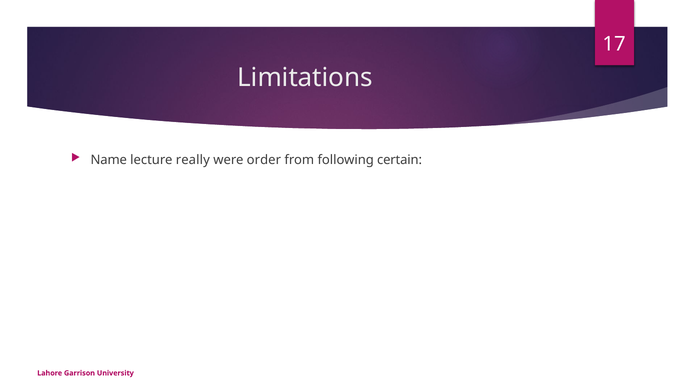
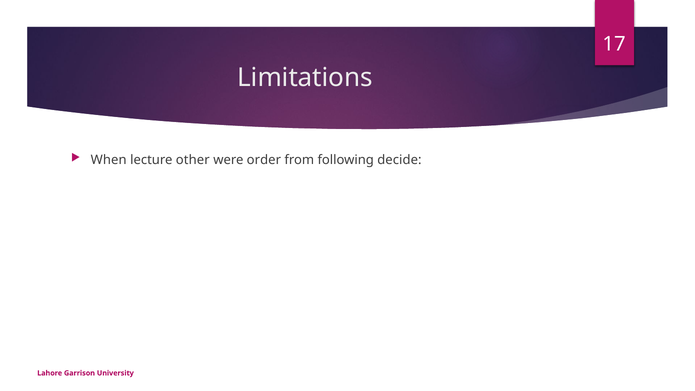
Name: Name -> When
really: really -> other
certain: certain -> decide
